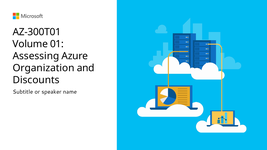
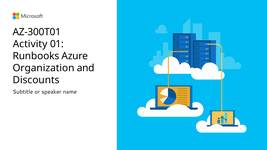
Volume: Volume -> Activity
Assessing: Assessing -> Runbooks
